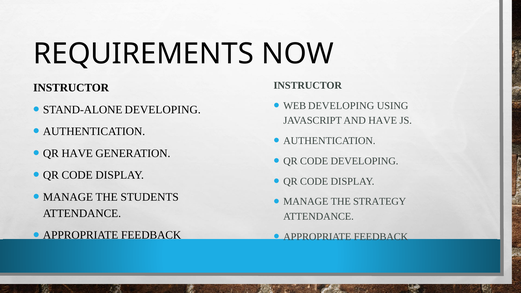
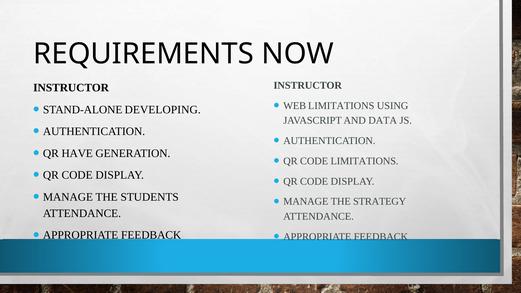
WEB DEVELOPING: DEVELOPING -> LIMITATIONS
AND HAVE: HAVE -> DATA
CODE DEVELOPING: DEVELOPING -> LIMITATIONS
